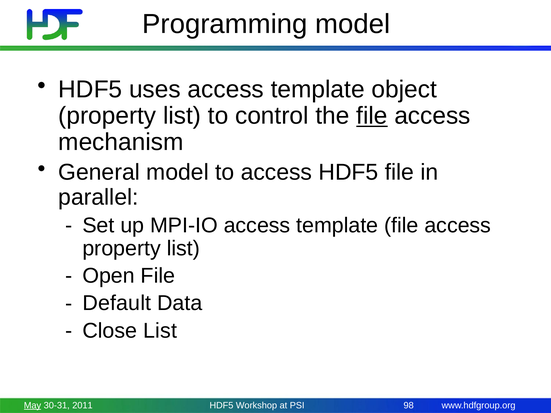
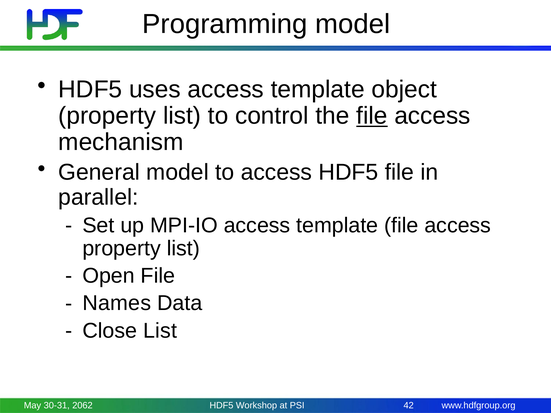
Default: Default -> Names
May underline: present -> none
2011: 2011 -> 2062
98: 98 -> 42
